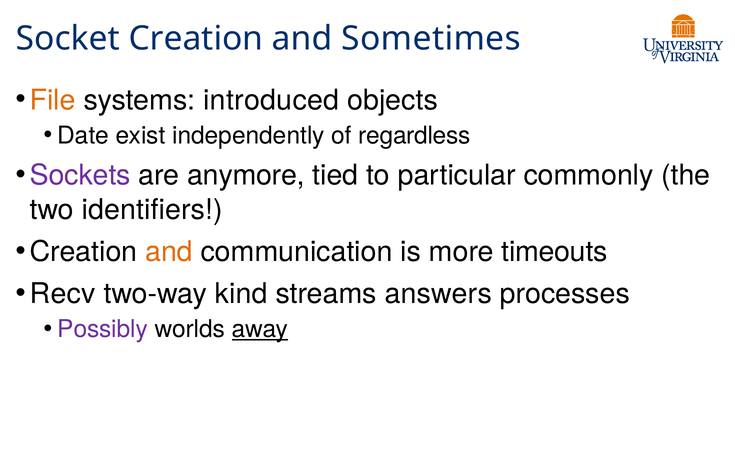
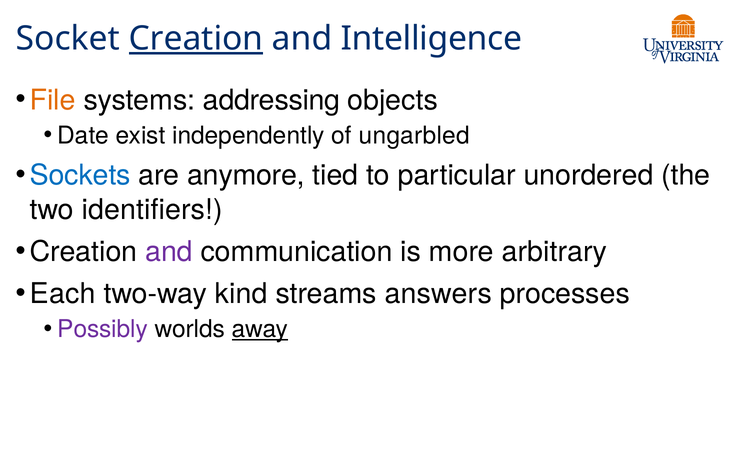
Creation at (196, 39) underline: none -> present
Sometimes: Sometimes -> Intelligence
introduced: introduced -> addressing
regardless: regardless -> ungarbled
Sockets colour: purple -> blue
commonly: commonly -> unordered
and at (169, 251) colour: orange -> purple
timeouts: timeouts -> arbitrary
Recv: Recv -> Each
